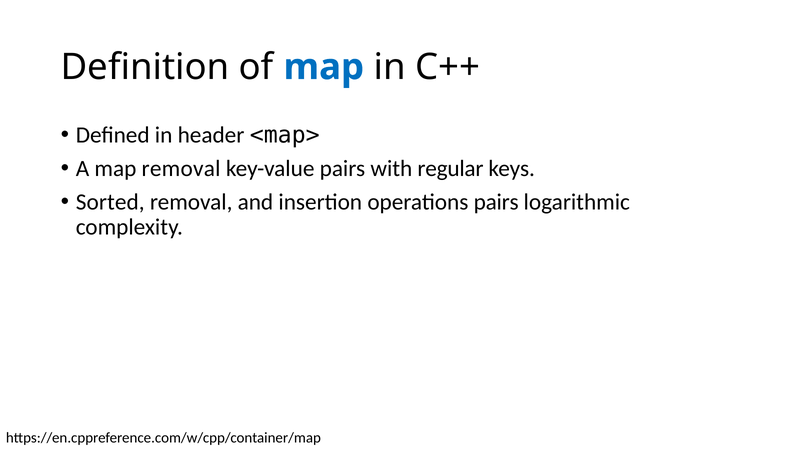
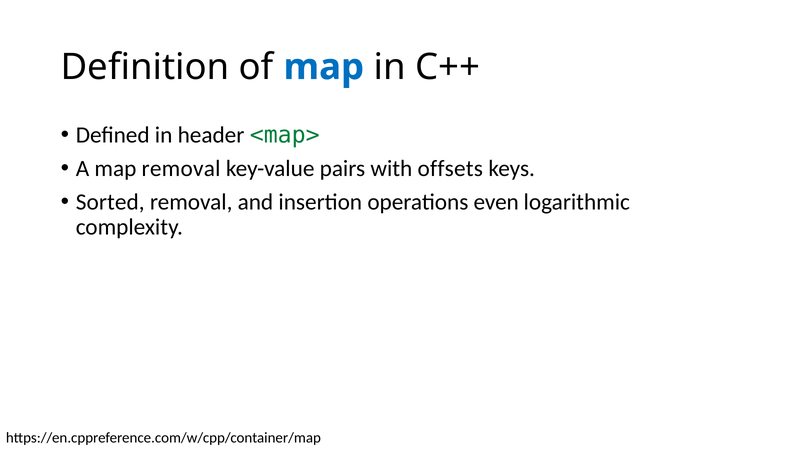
<map> colour: black -> green
regular: regular -> offsets
operations pairs: pairs -> even
